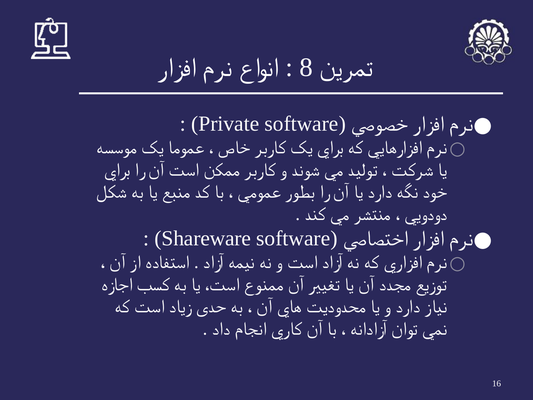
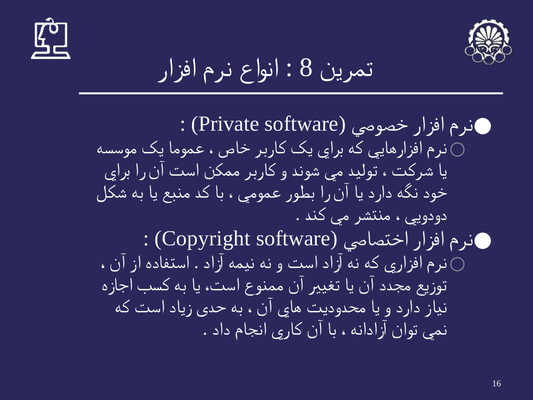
Shareware: Shareware -> Copyright
